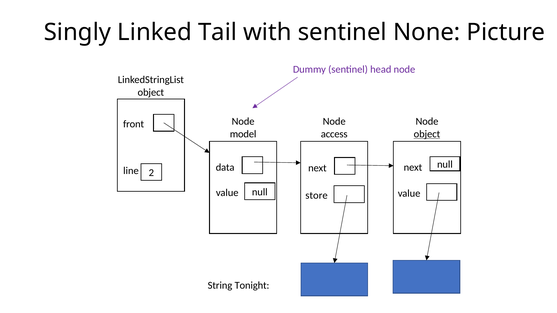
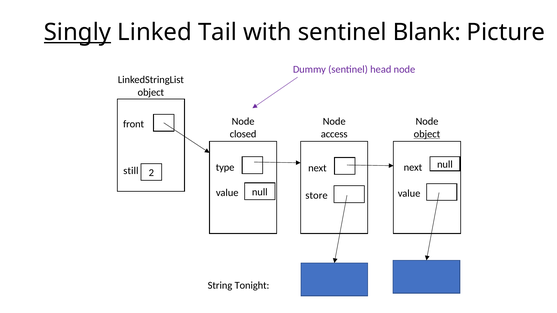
Singly underline: none -> present
None: None -> Blank
model: model -> closed
data: data -> type
line: line -> still
